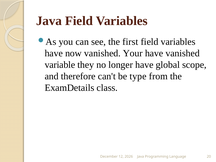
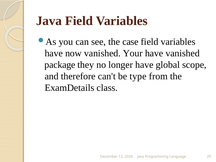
first: first -> case
variable: variable -> package
